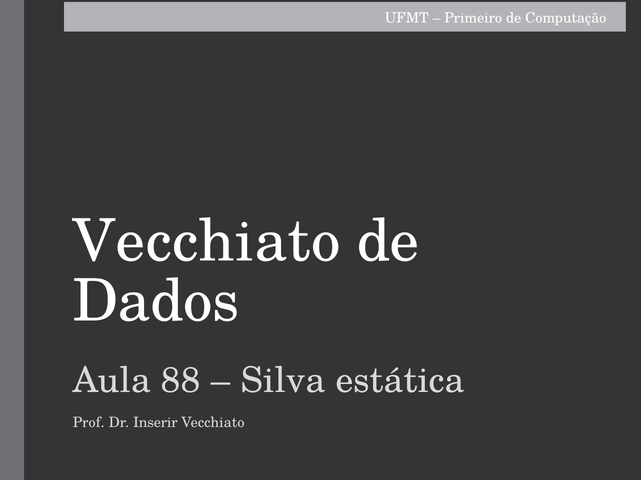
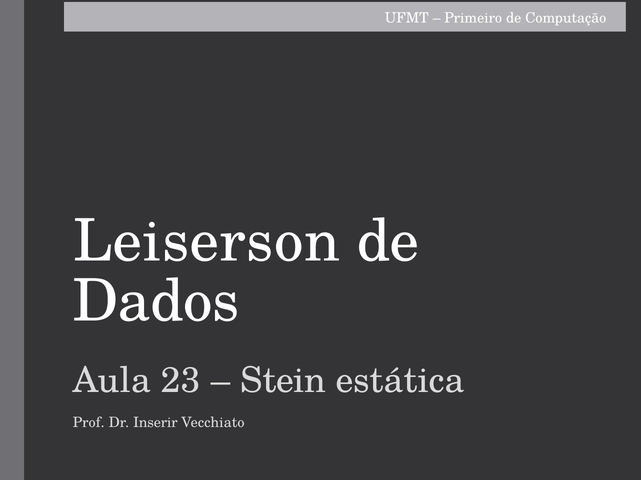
Vecchiato at (207, 242): Vecchiato -> Leiserson
88: 88 -> 23
Silva: Silva -> Stein
